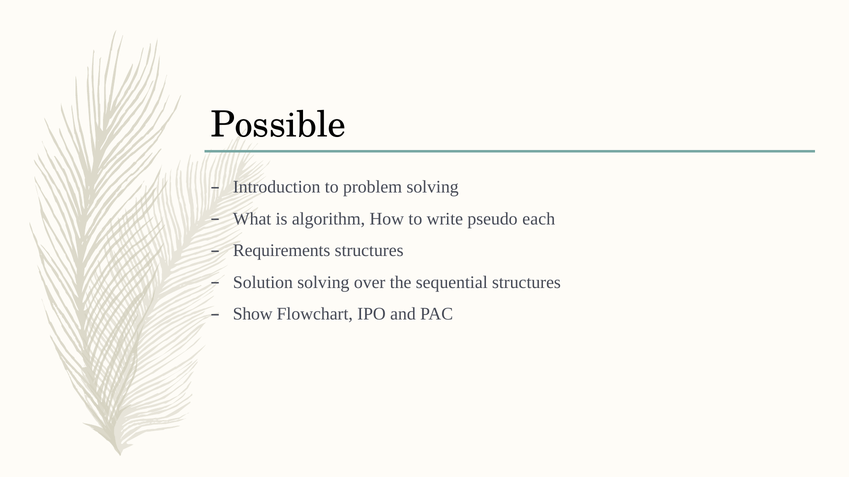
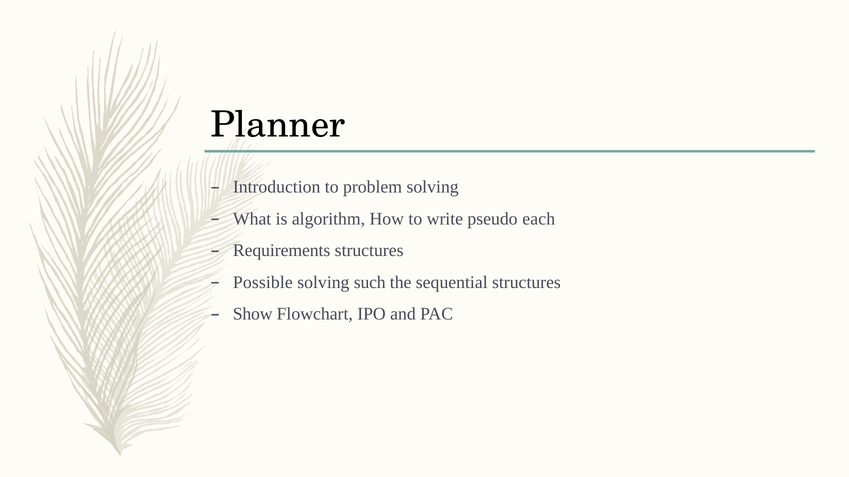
Possible: Possible -> Planner
Solution: Solution -> Possible
over: over -> such
